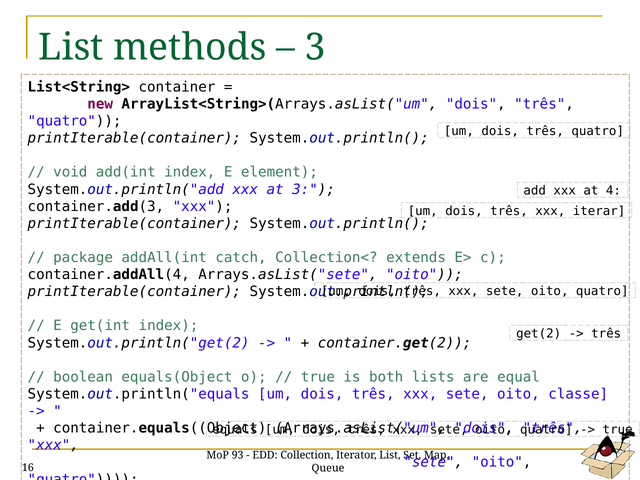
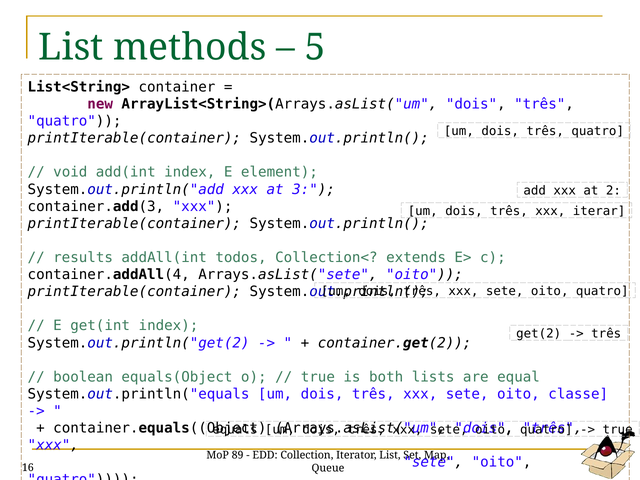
3 at (315, 48): 3 -> 5
4: 4 -> 2
package: package -> results
catch: catch -> todos
93: 93 -> 89
